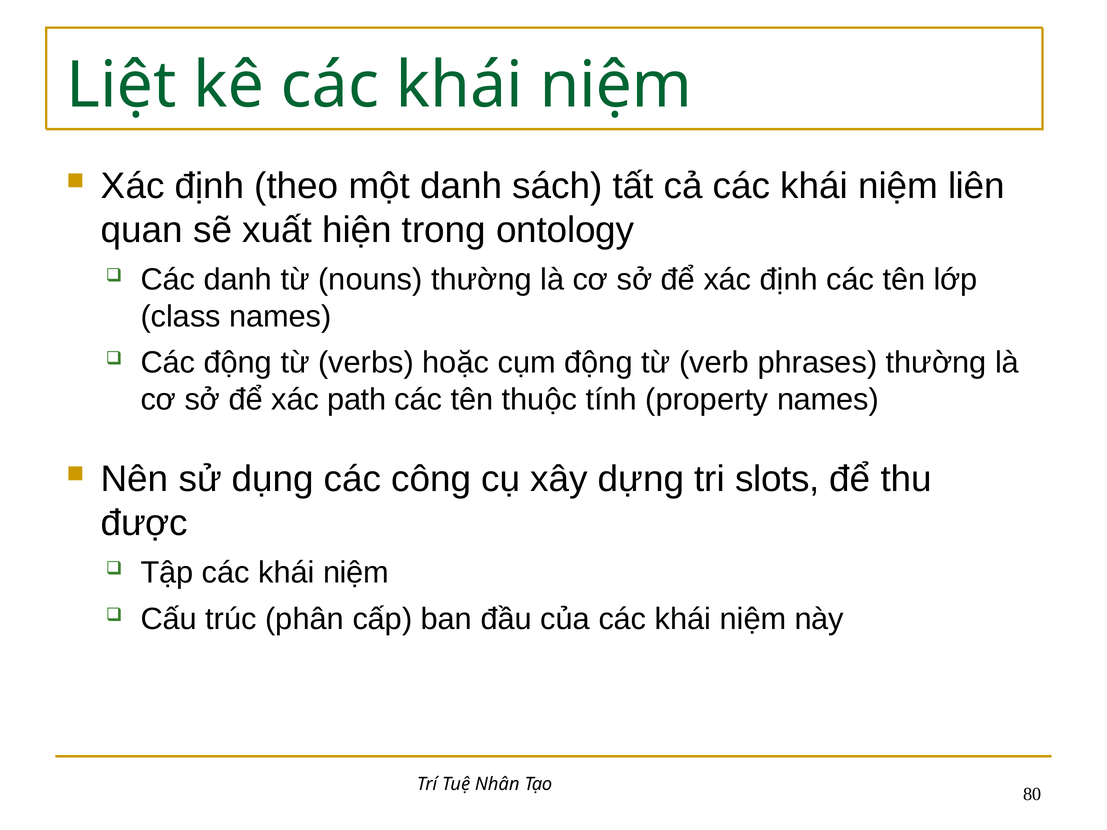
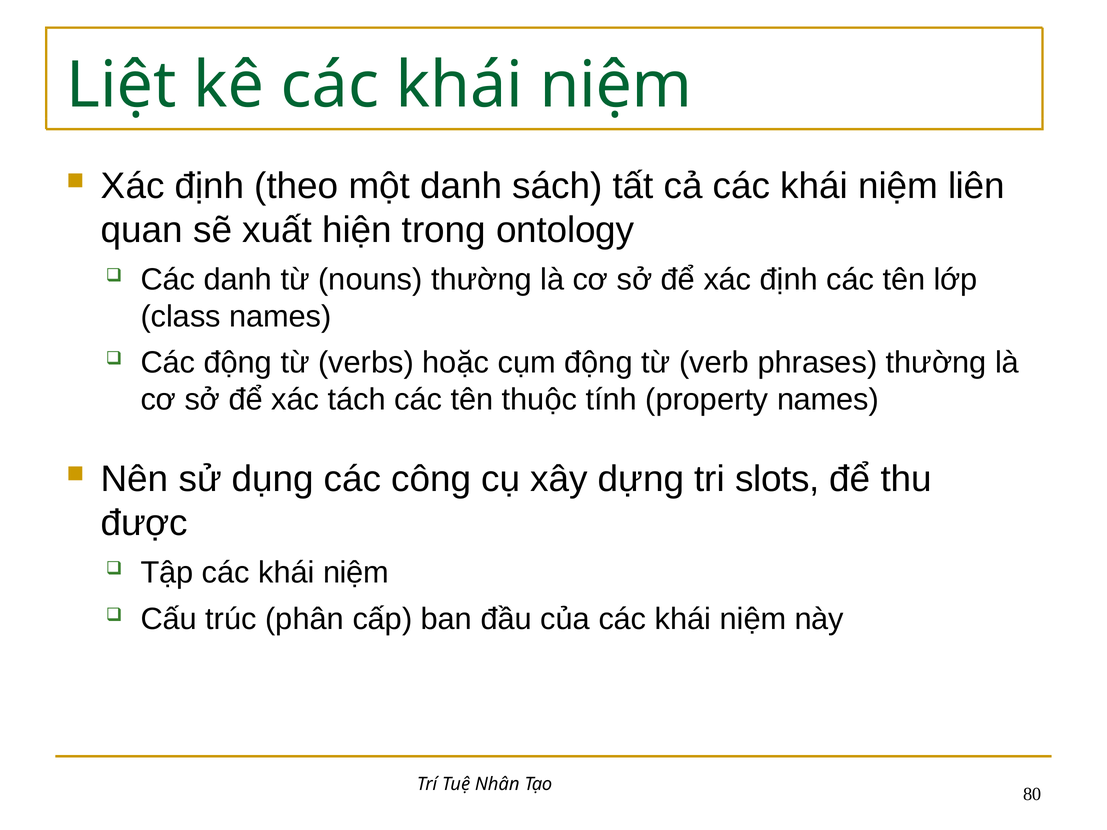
path: path -> tách
